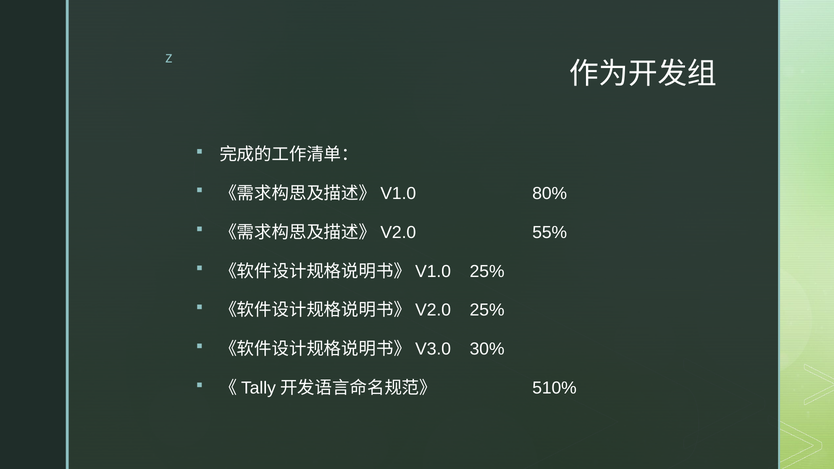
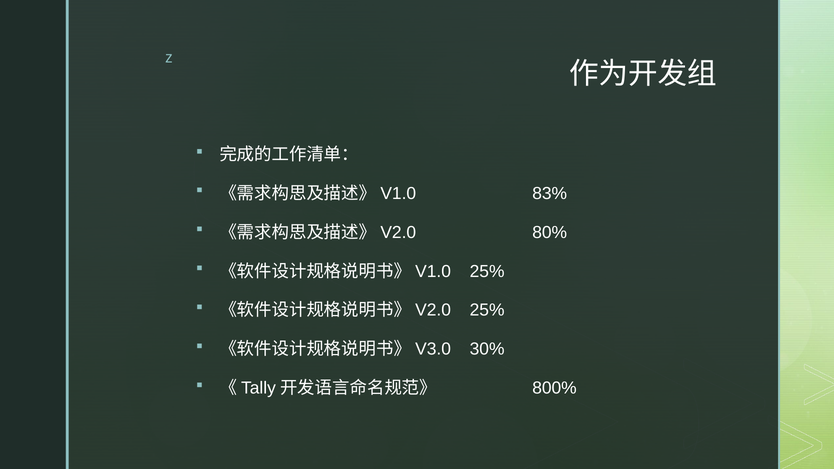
80%: 80% -> 83%
55%: 55% -> 80%
510%: 510% -> 800%
